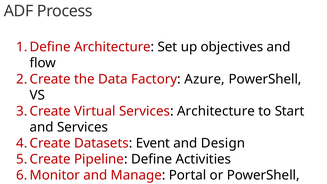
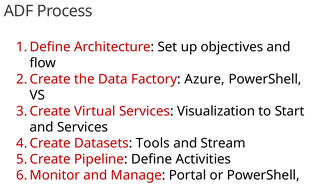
Services Architecture: Architecture -> Visualization
Event: Event -> Tools
Design: Design -> Stream
